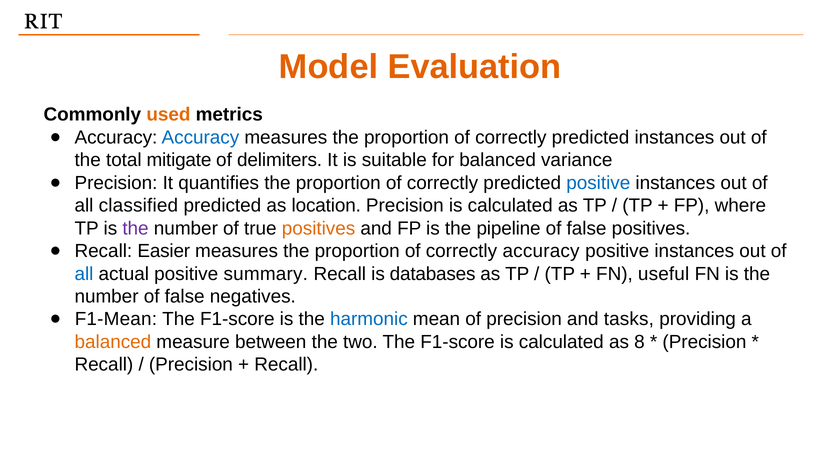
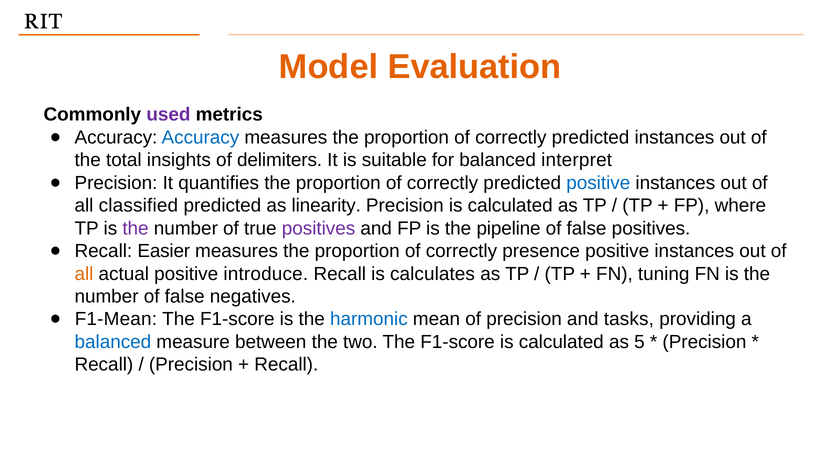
used colour: orange -> purple
mitigate: mitigate -> insights
variance: variance -> interpret
location: location -> linearity
positives at (319, 228) colour: orange -> purple
correctly accuracy: accuracy -> presence
all at (84, 274) colour: blue -> orange
summary: summary -> introduce
databases: databases -> calculates
useful: useful -> tuning
balanced at (113, 342) colour: orange -> blue
8: 8 -> 5
